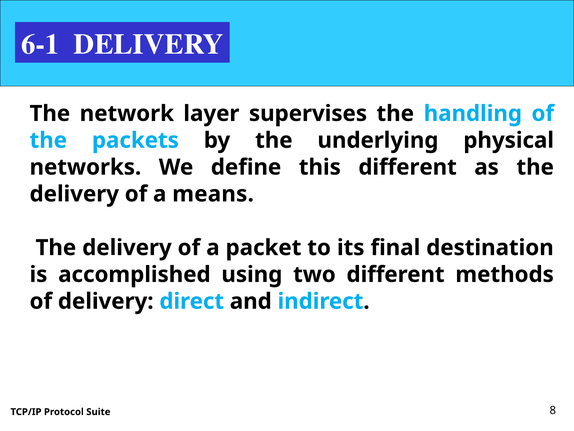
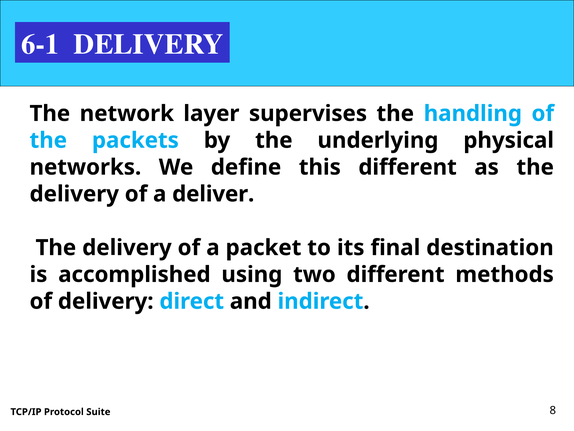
means: means -> deliver
